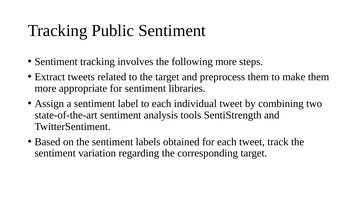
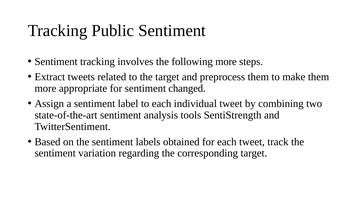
libraries: libraries -> changed
